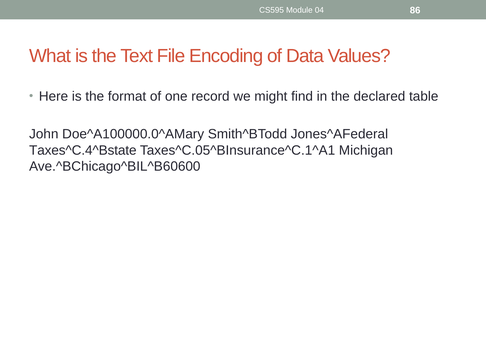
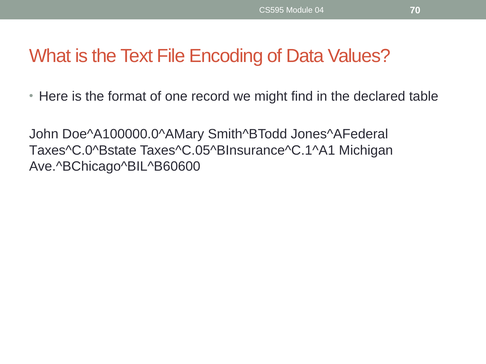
86: 86 -> 70
Taxes^C.4^Bstate: Taxes^C.4^Bstate -> Taxes^C.0^Bstate
